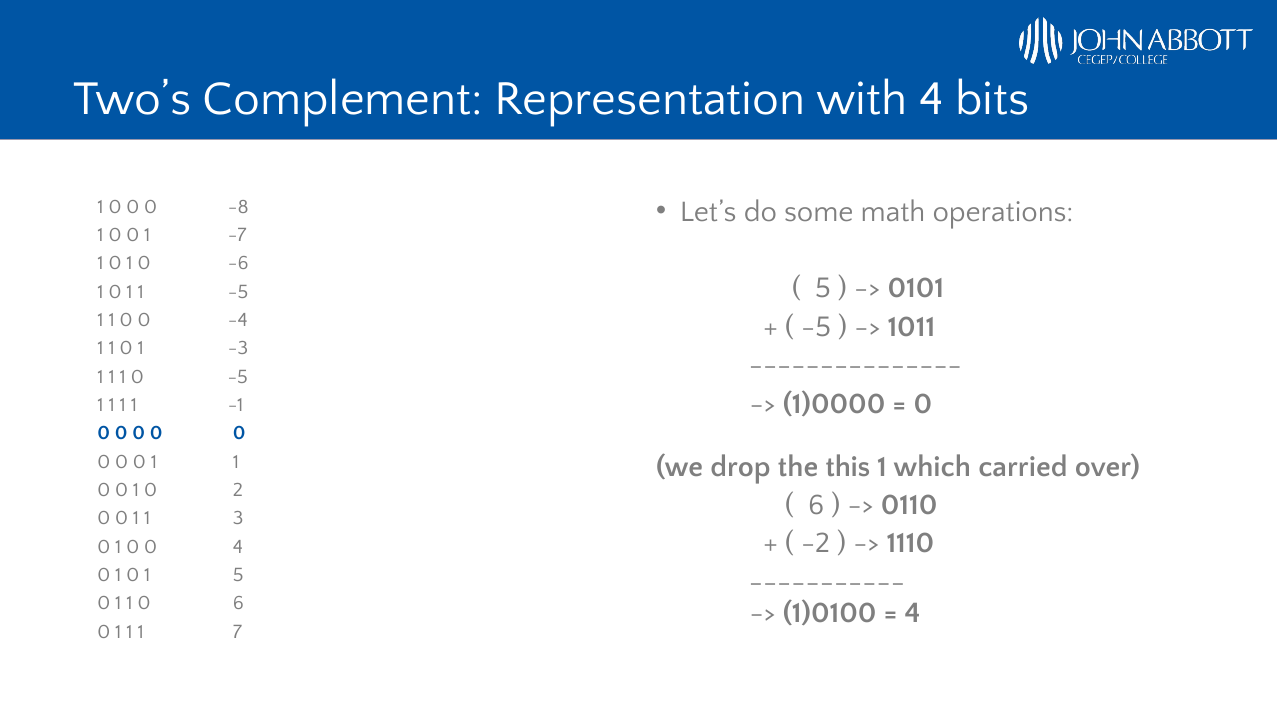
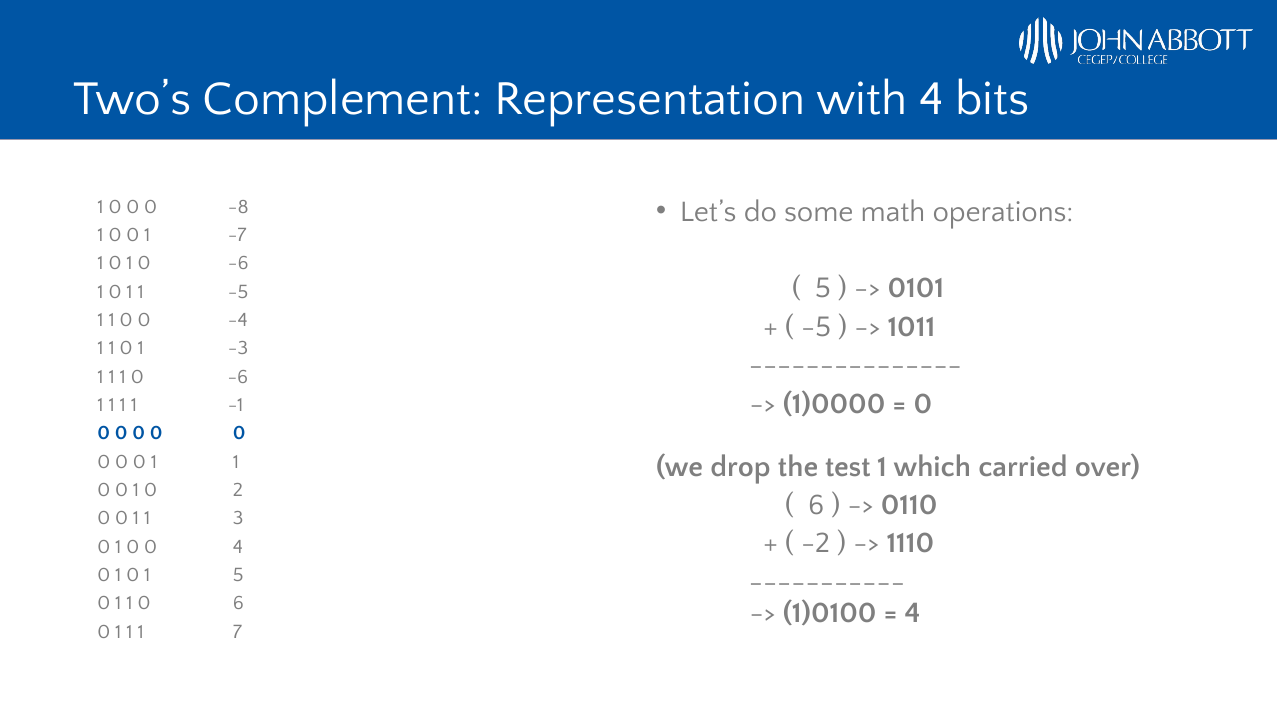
1 1 0 -5: -5 -> -6
this: this -> test
